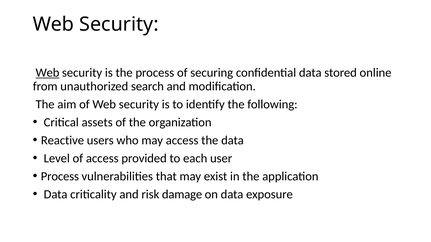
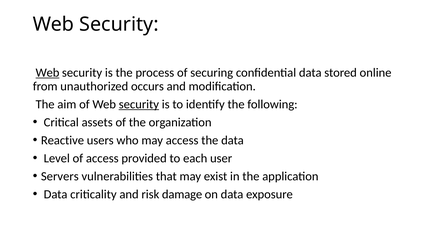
search: search -> occurs
security at (139, 104) underline: none -> present
Process at (60, 177): Process -> Servers
